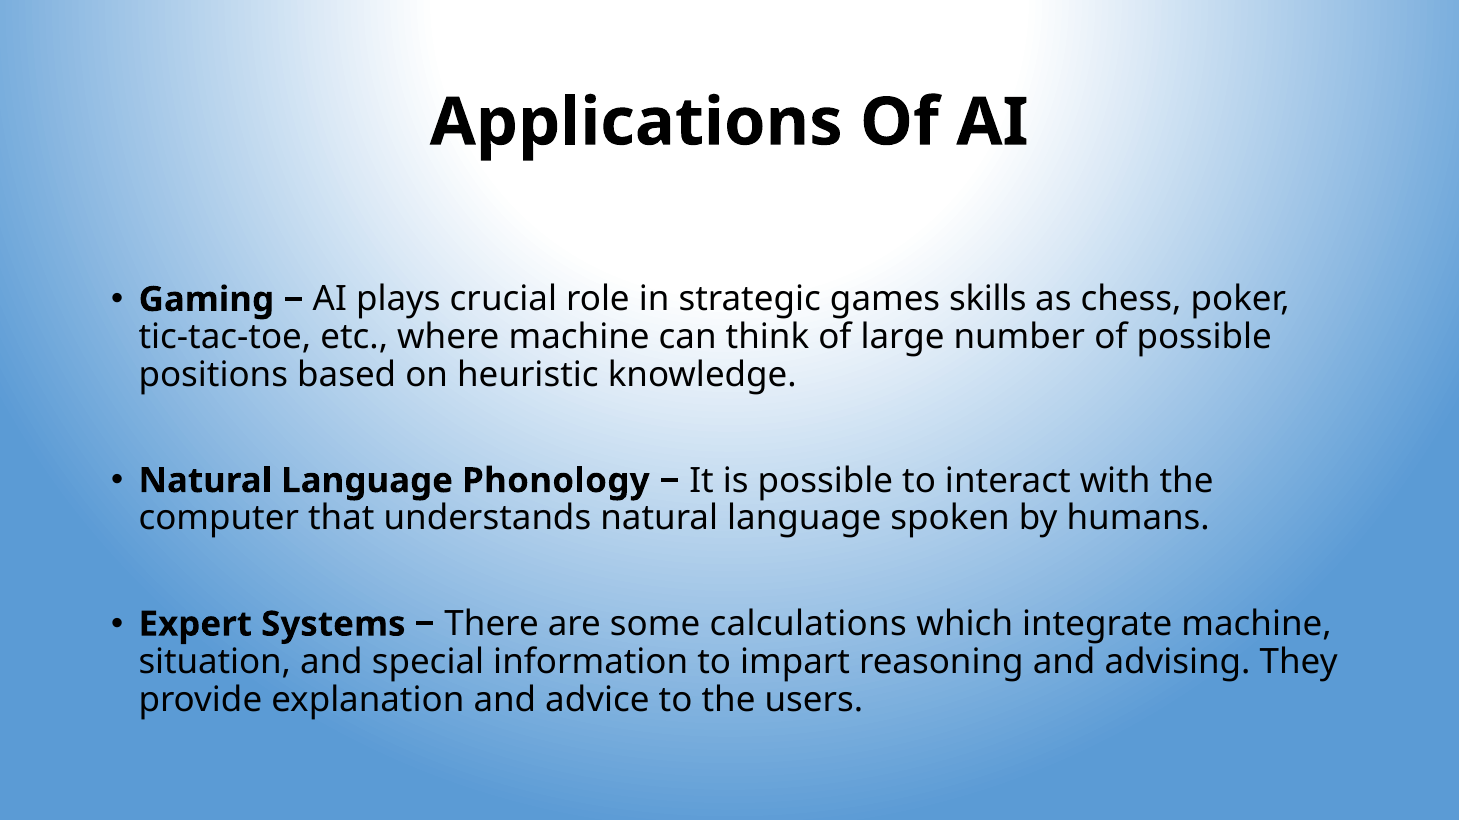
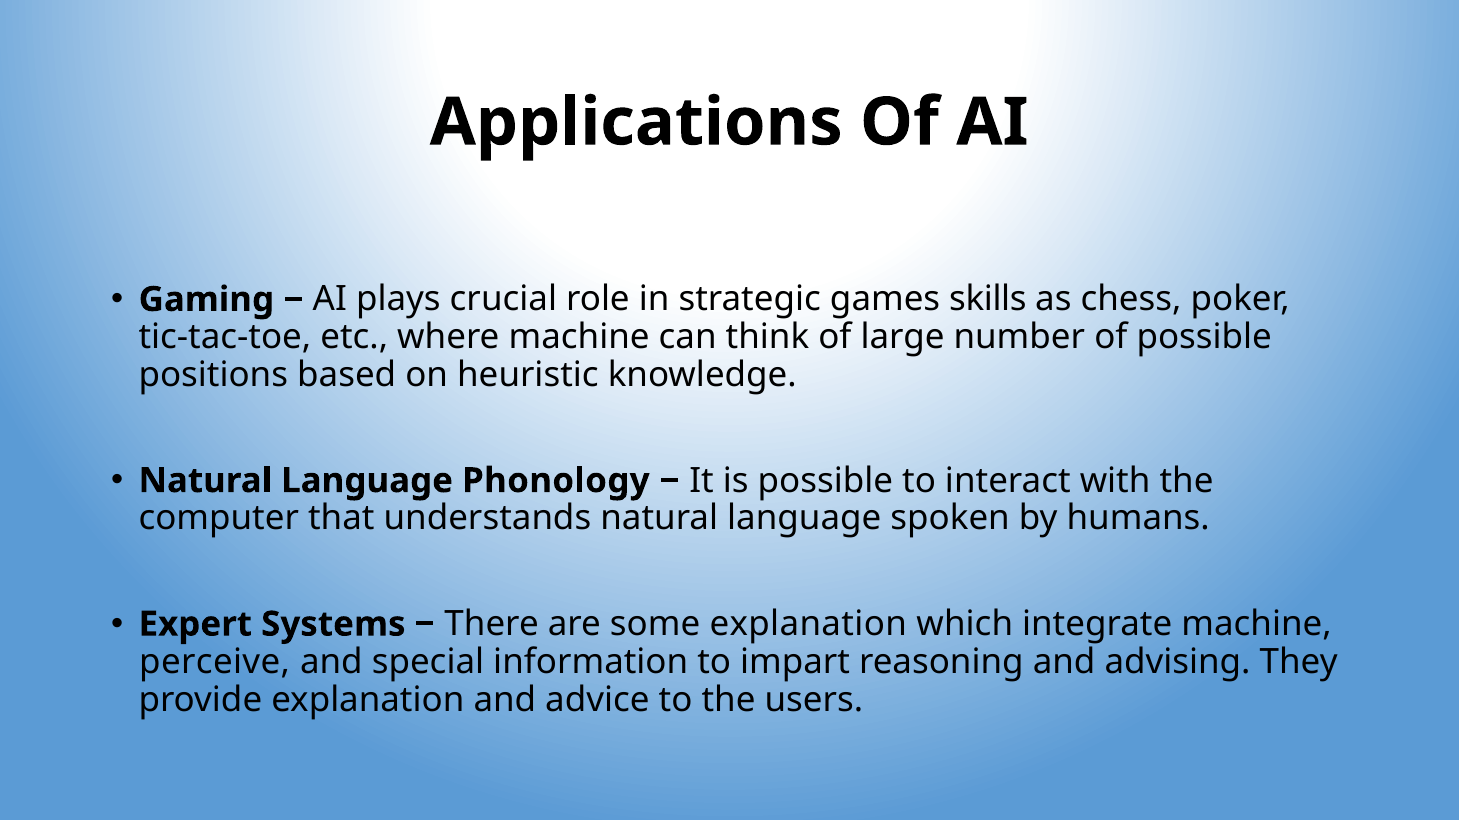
some calculations: calculations -> explanation
situation: situation -> perceive
